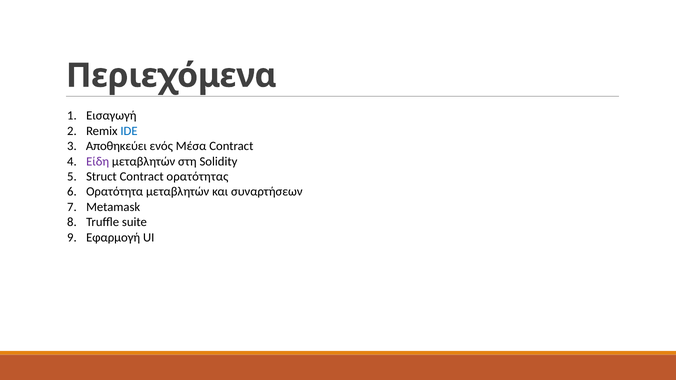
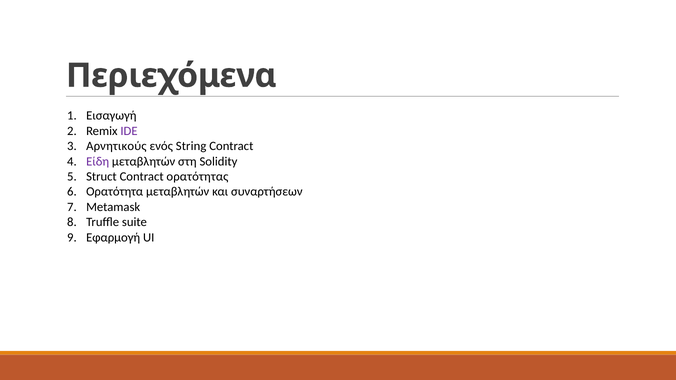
IDE colour: blue -> purple
Αποθηκεύει: Αποθηκεύει -> Αρνητικούς
Μέσα: Μέσα -> String
